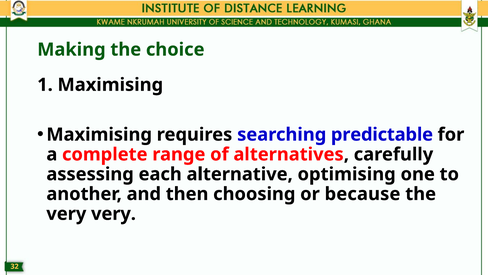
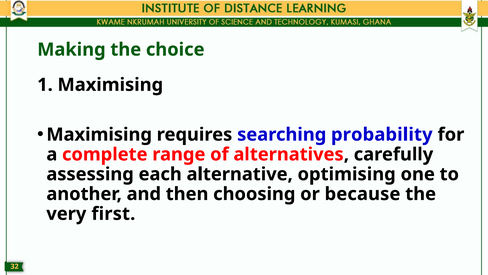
predictable: predictable -> probability
very very: very -> first
